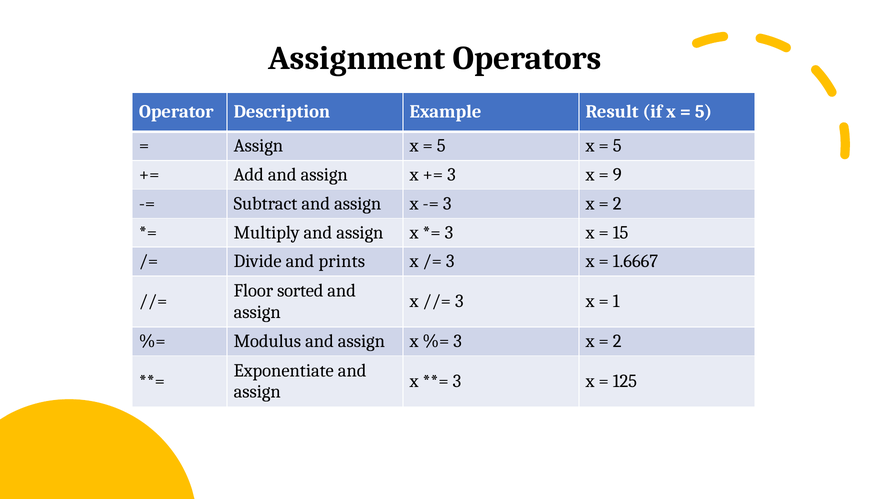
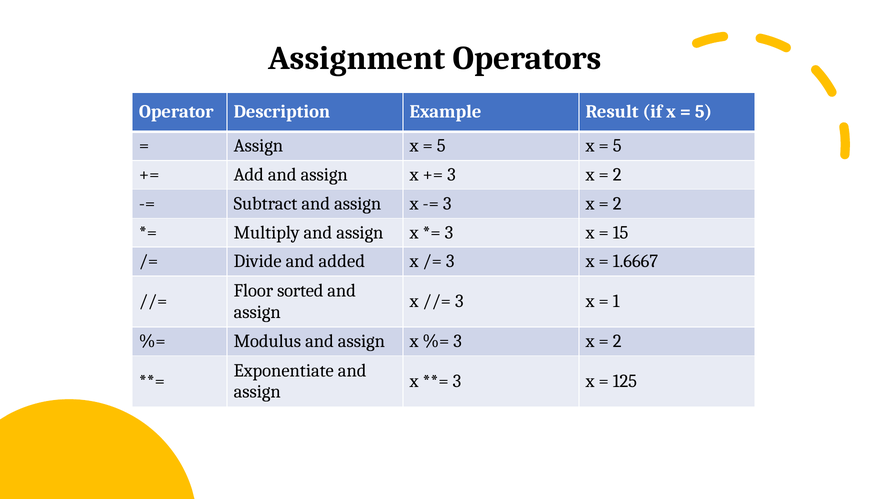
9 at (617, 175): 9 -> 2
prints: prints -> added
